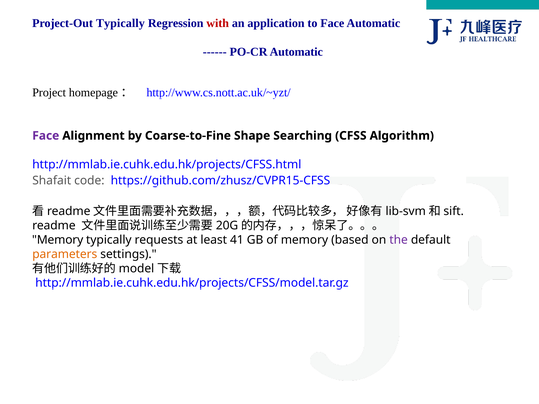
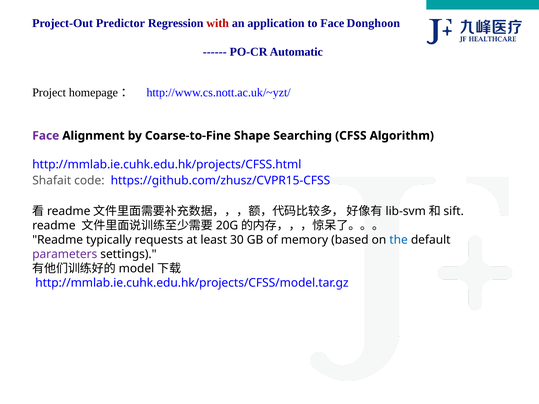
Project-Out Typically: Typically -> Predictor
Face Automatic: Automatic -> Donghoon
Memory at (58, 240): Memory -> Readme
41: 41 -> 30
the colour: purple -> blue
parameters colour: orange -> purple
